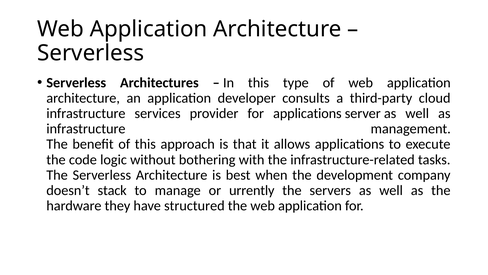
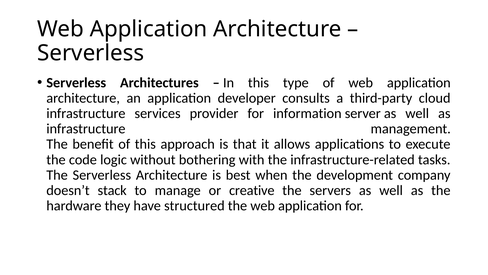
for applications: applications -> information
urrently: urrently -> creative
